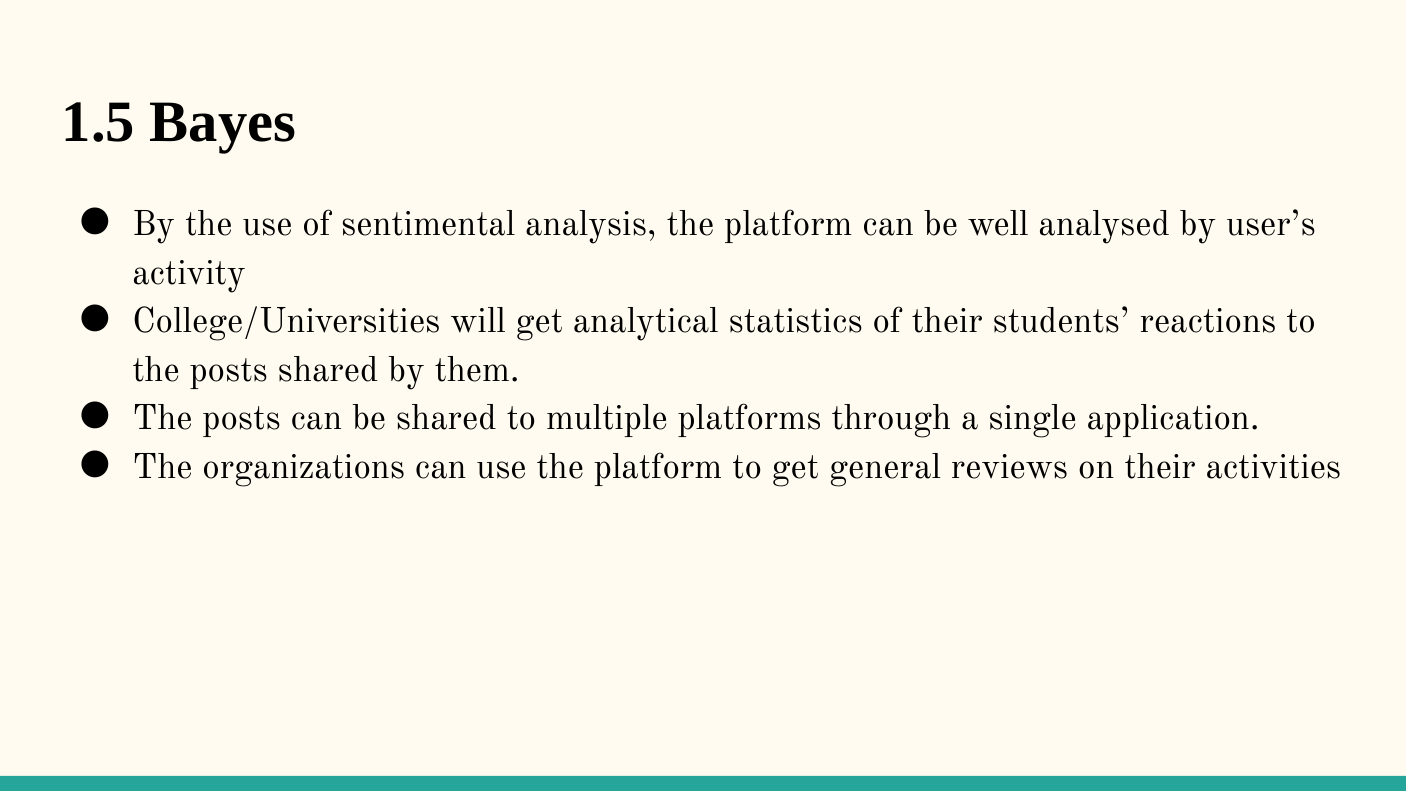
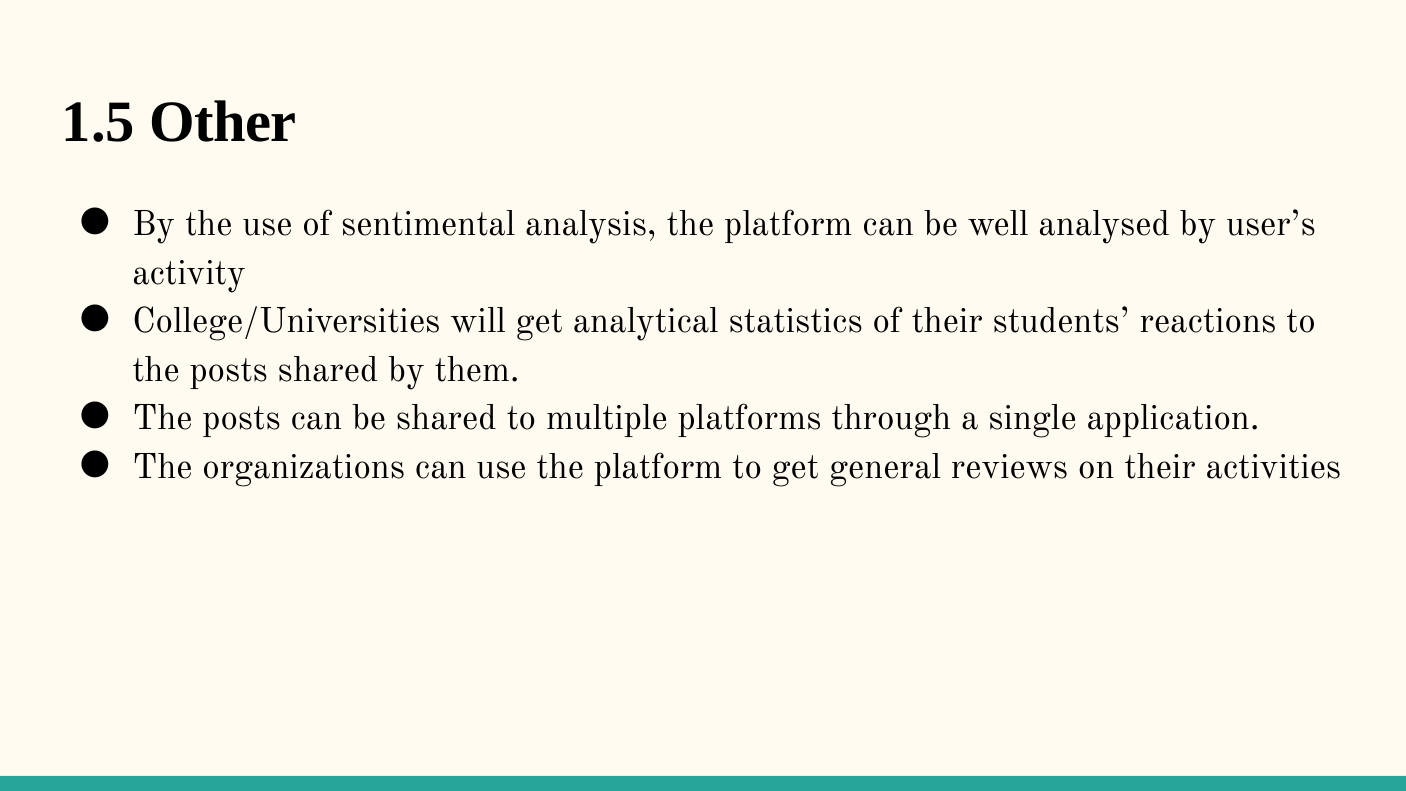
Bayes: Bayes -> Other
